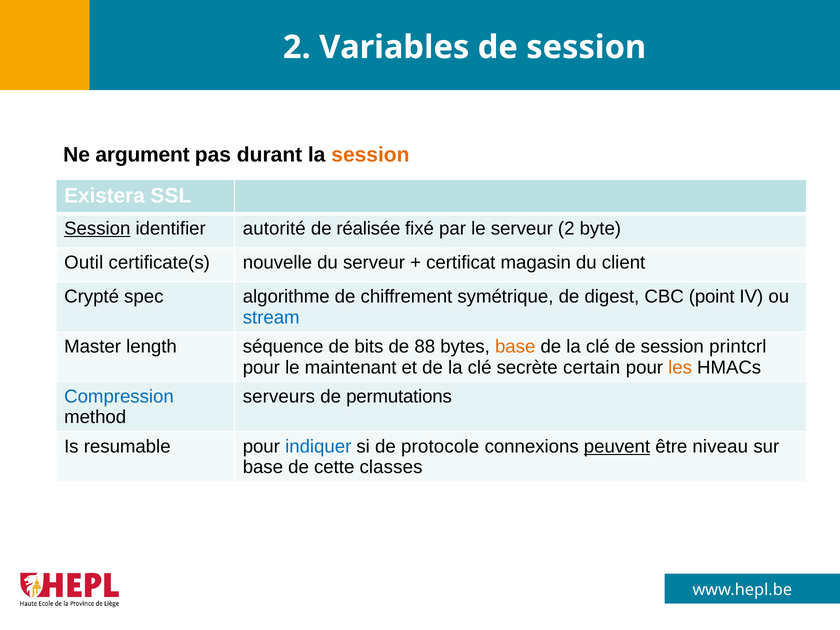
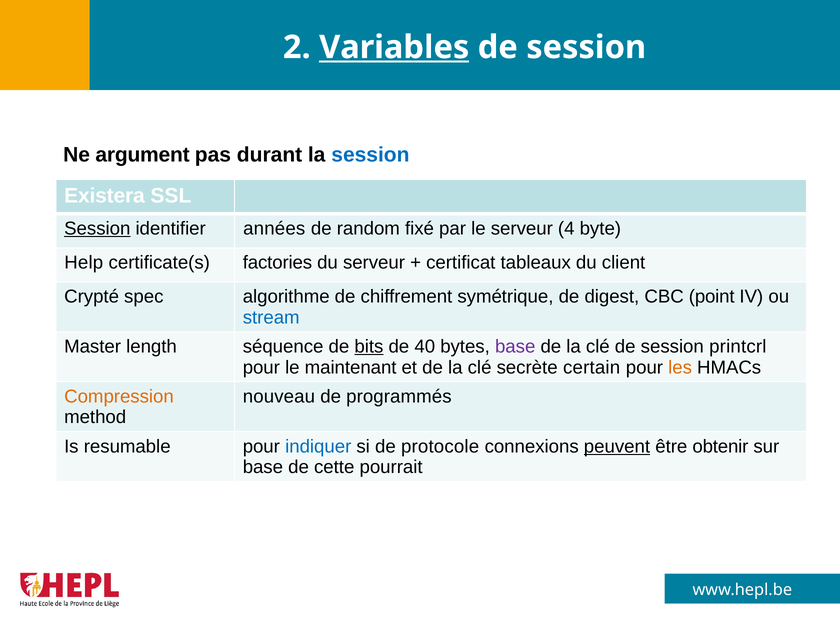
Variables underline: none -> present
session at (370, 155) colour: orange -> blue
autorité: autorité -> années
réalisée: réalisée -> random
serveur 2: 2 -> 4
Outil: Outil -> Help
nouvelle: nouvelle -> factories
magasin: magasin -> tableaux
bits underline: none -> present
88: 88 -> 40
base at (515, 347) colour: orange -> purple
Compression colour: blue -> orange
serveurs: serveurs -> nouveau
permutations: permutations -> programmés
niveau: niveau -> obtenir
classes: classes -> pourrait
